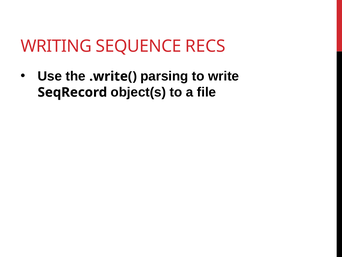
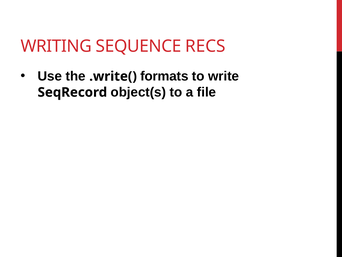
parsing: parsing -> formats
